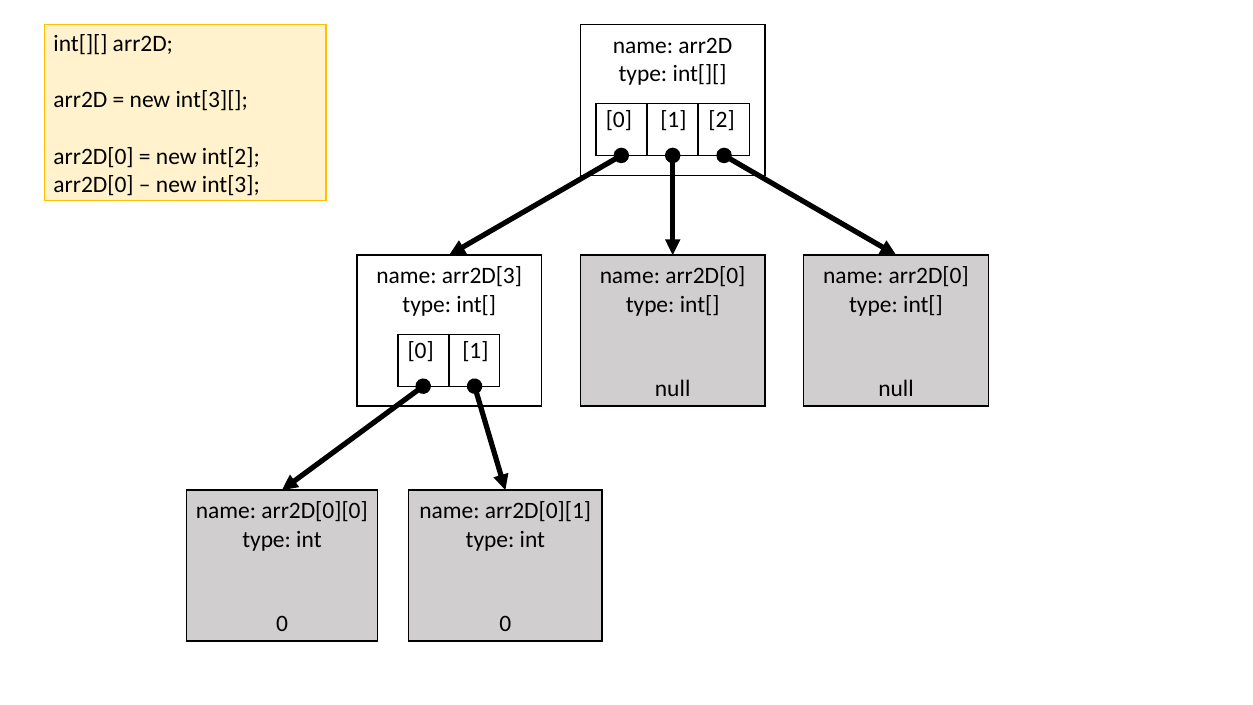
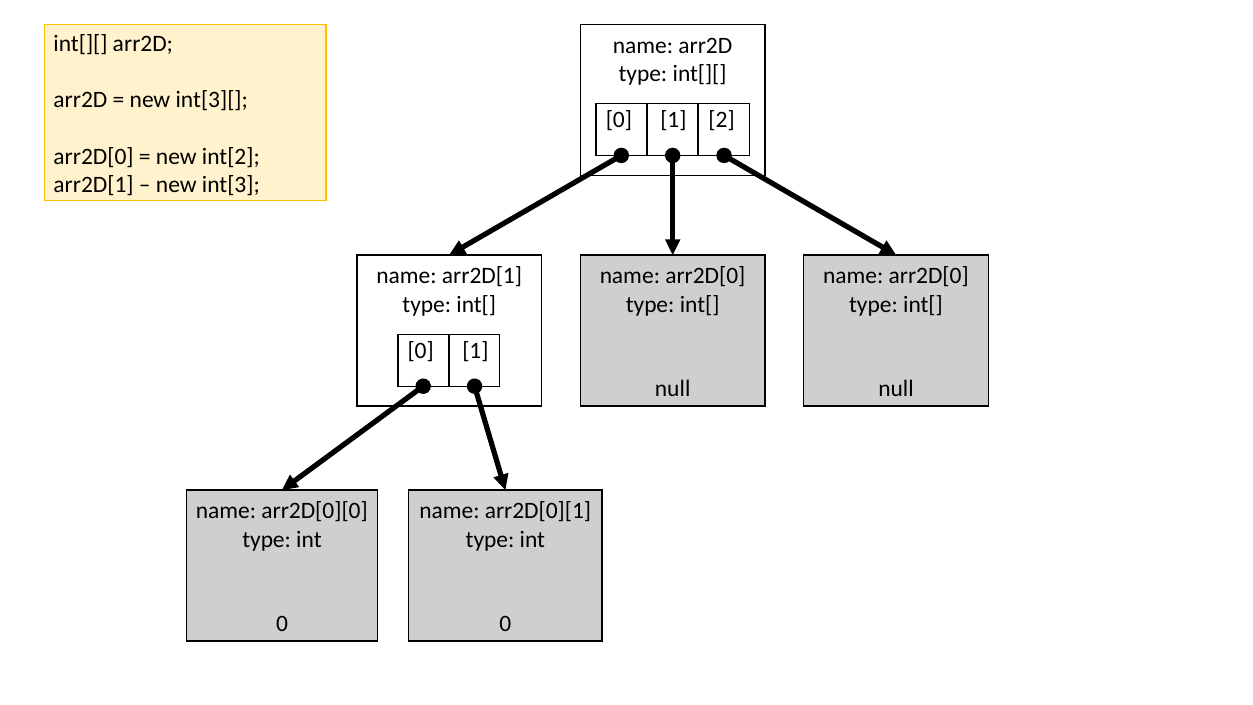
arr2D[0 at (94, 185): arr2D[0 -> arr2D[1
name arr2D[3: arr2D[3 -> arr2D[1
